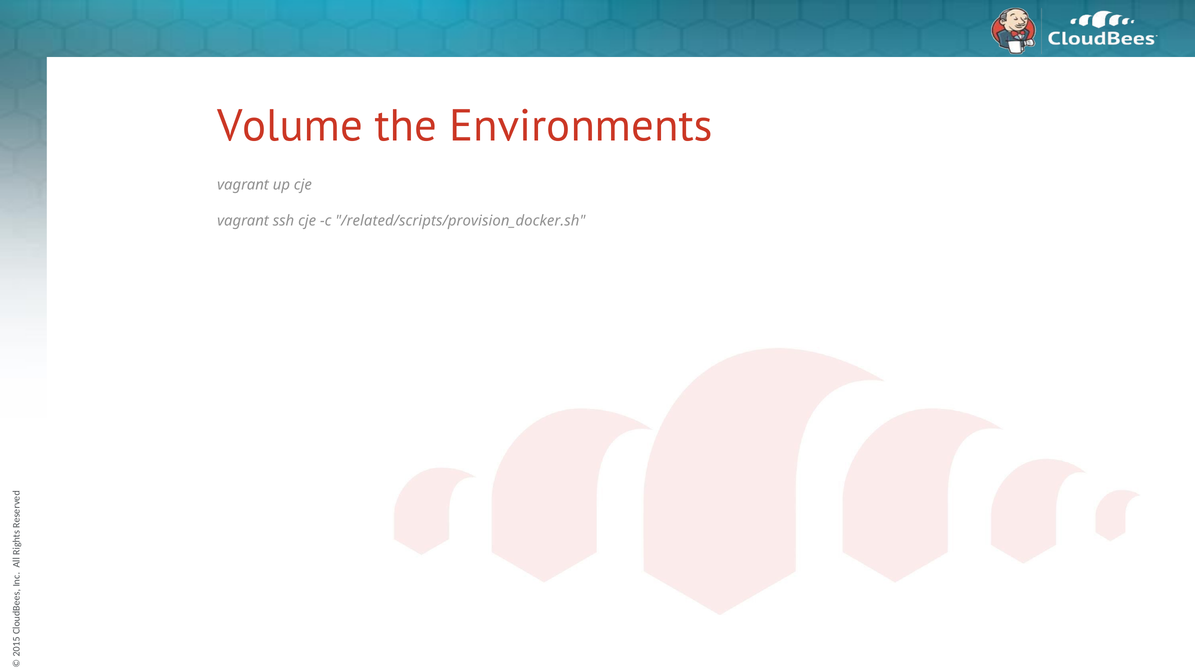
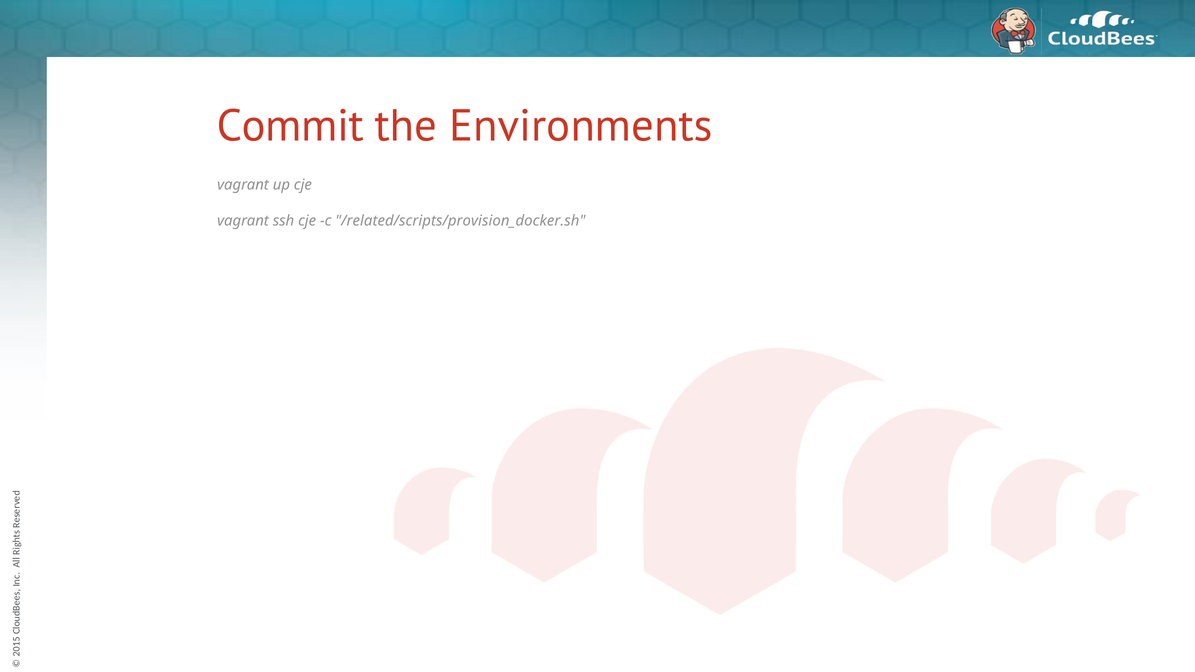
Volume: Volume -> Commit
